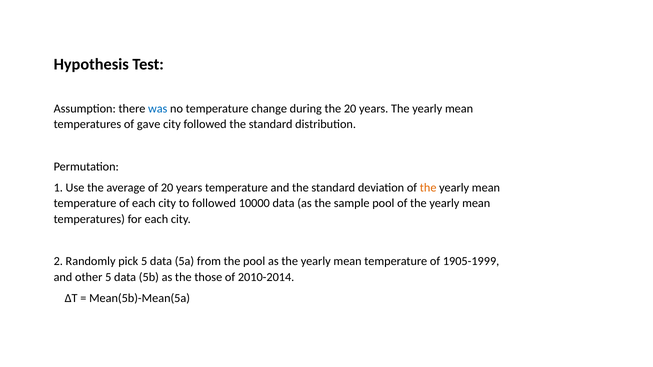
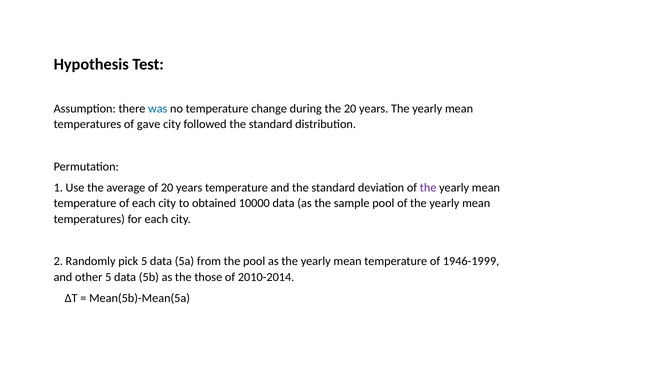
the at (428, 188) colour: orange -> purple
to followed: followed -> obtained
1905-1999: 1905-1999 -> 1946-1999
